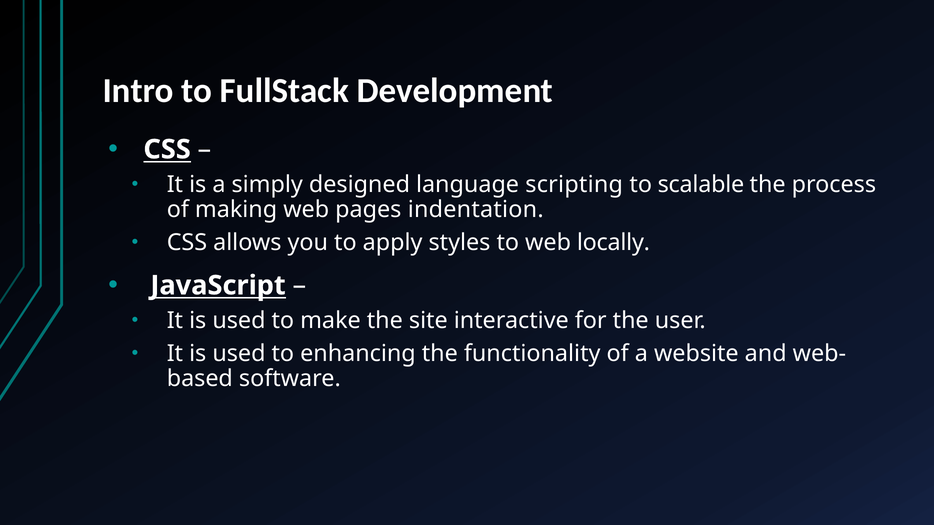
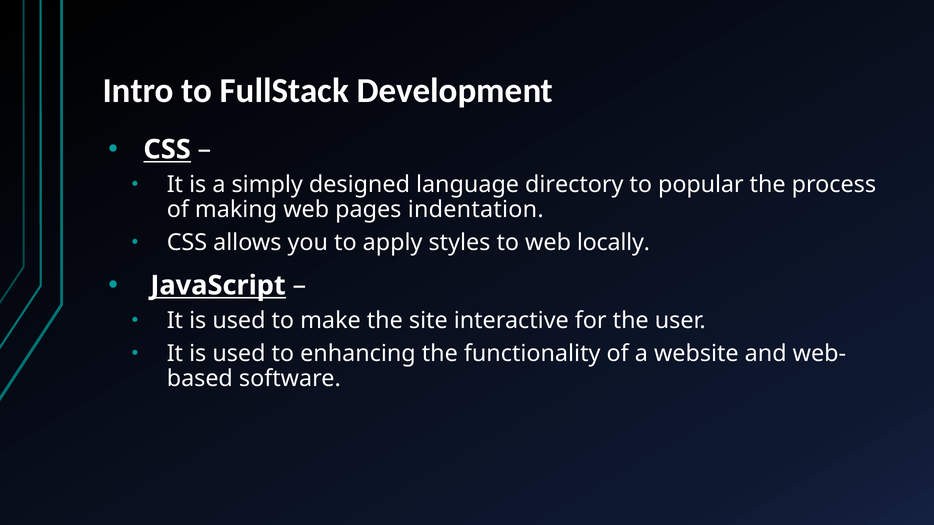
scripting: scripting -> directory
scalable: scalable -> popular
